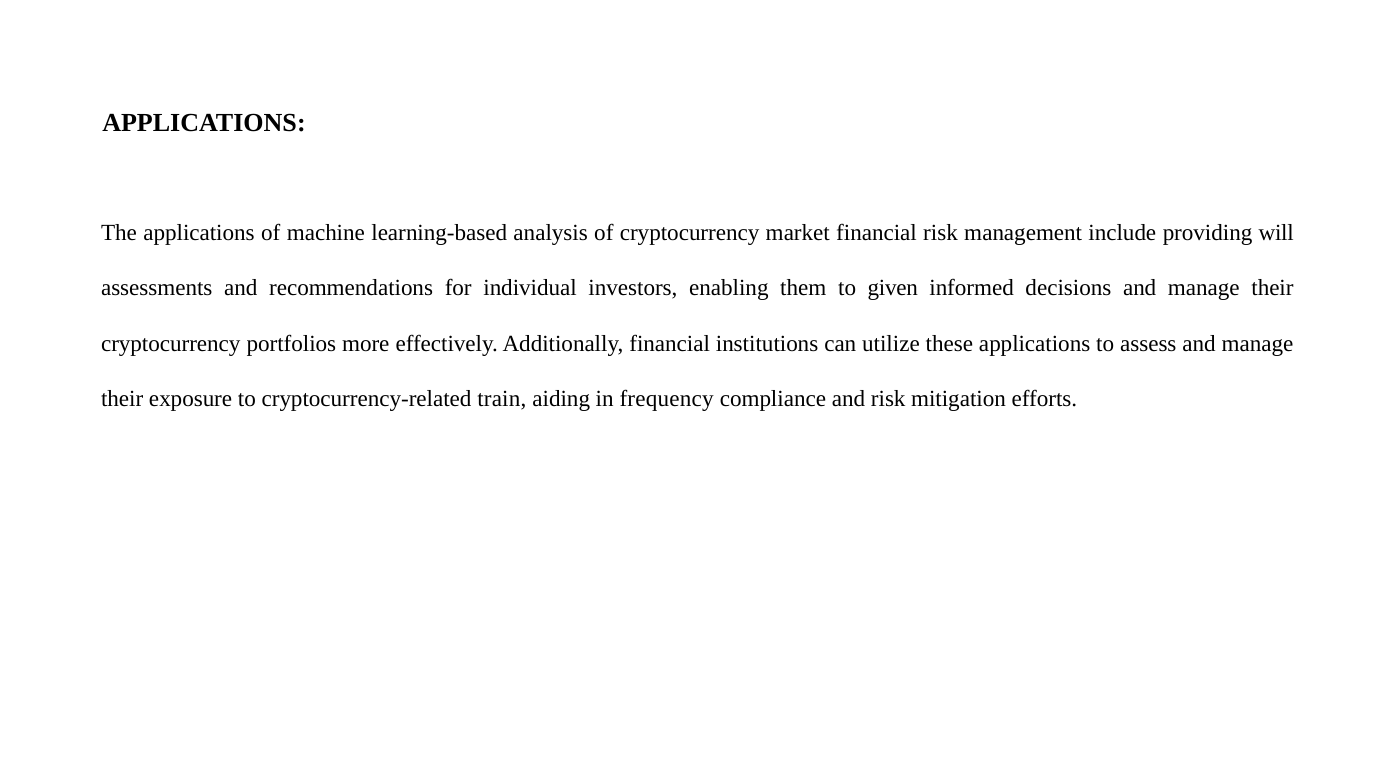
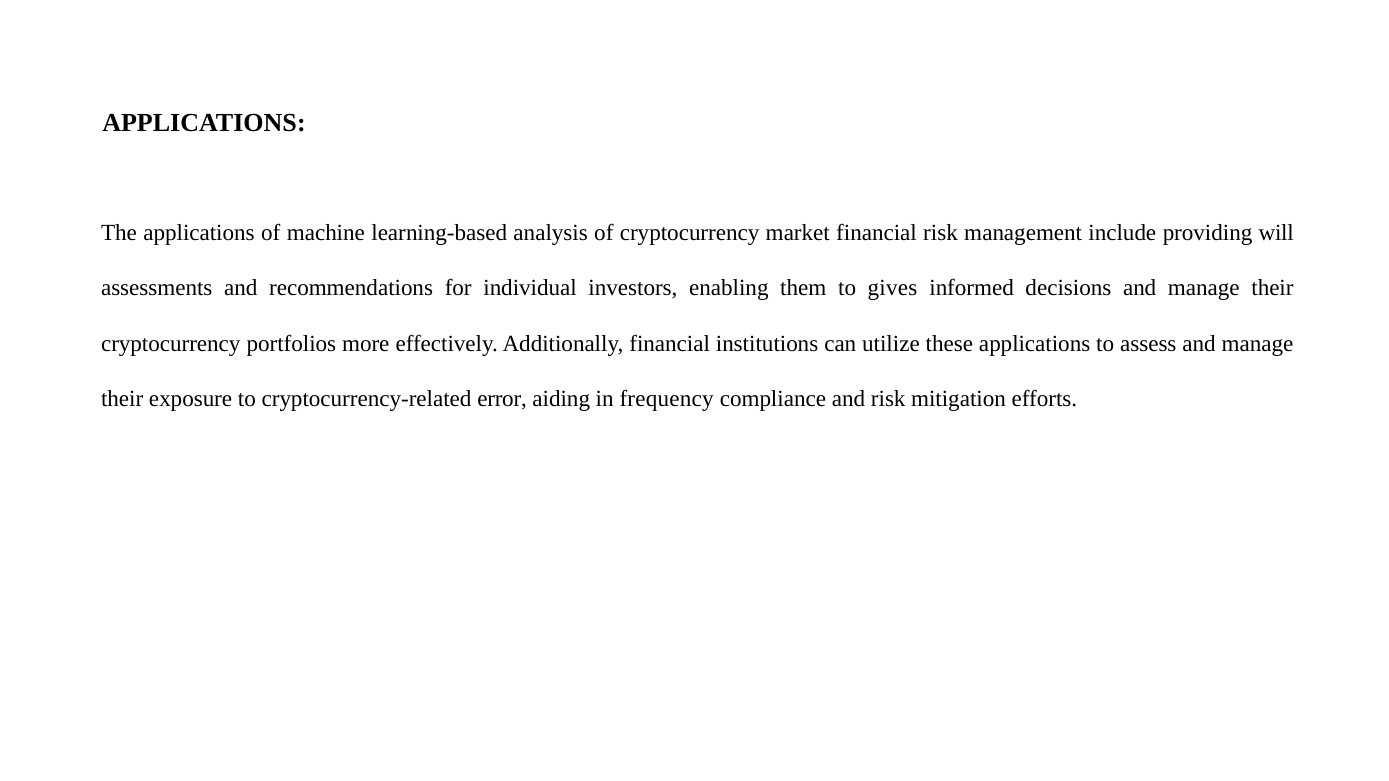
given: given -> gives
train: train -> error
